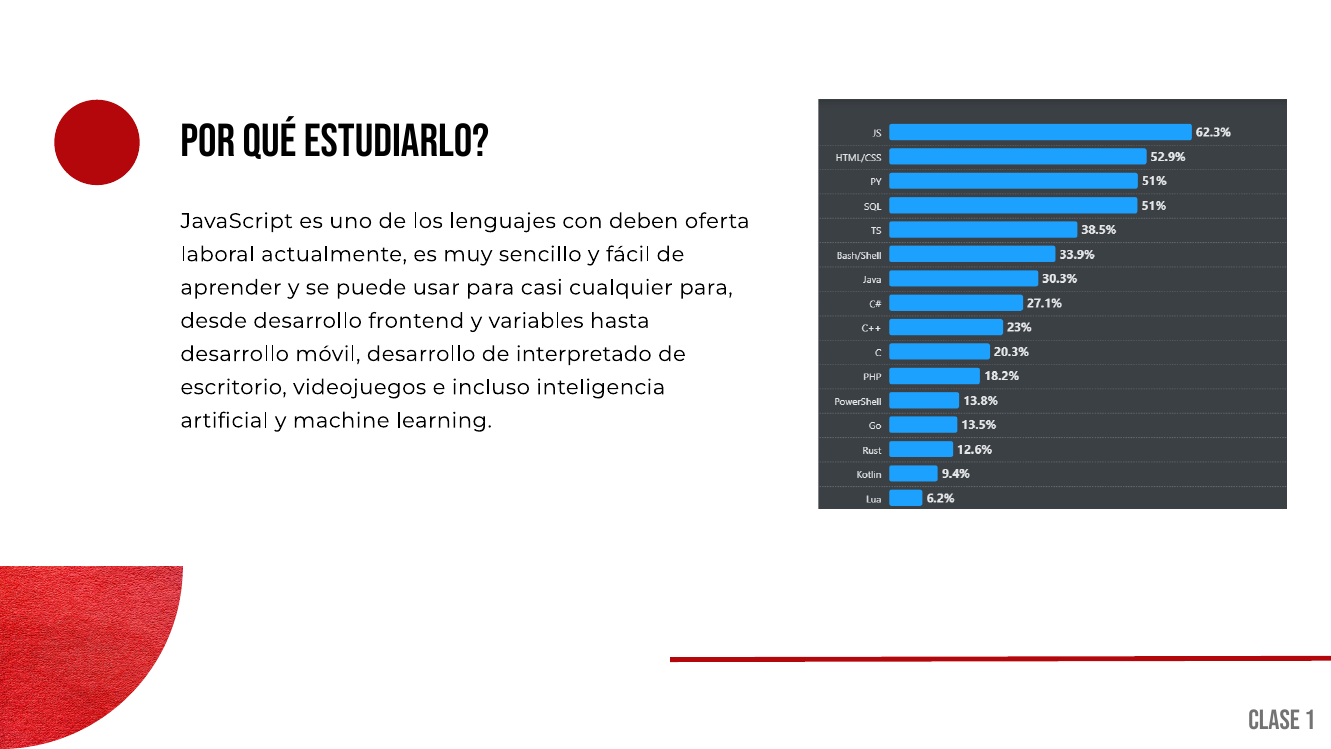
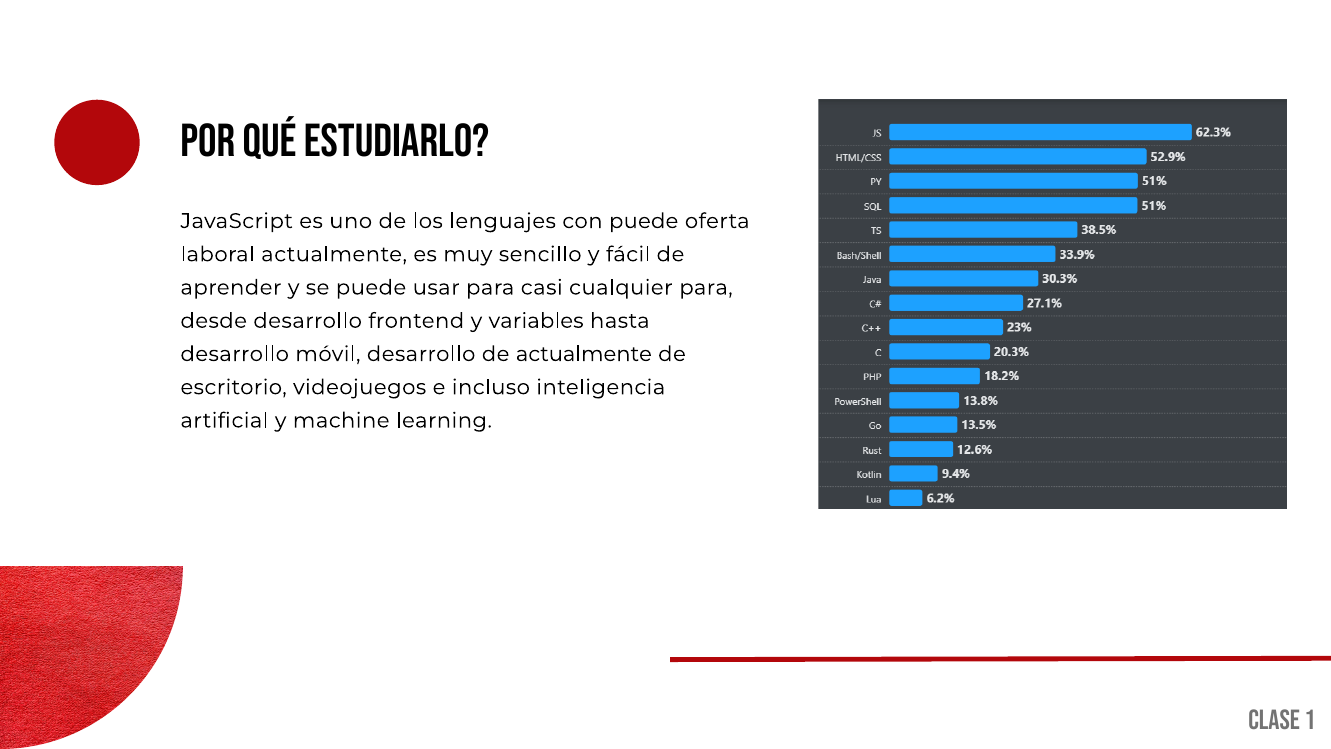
con deben: deben -> puede
de interpretado: interpretado -> actualmente
